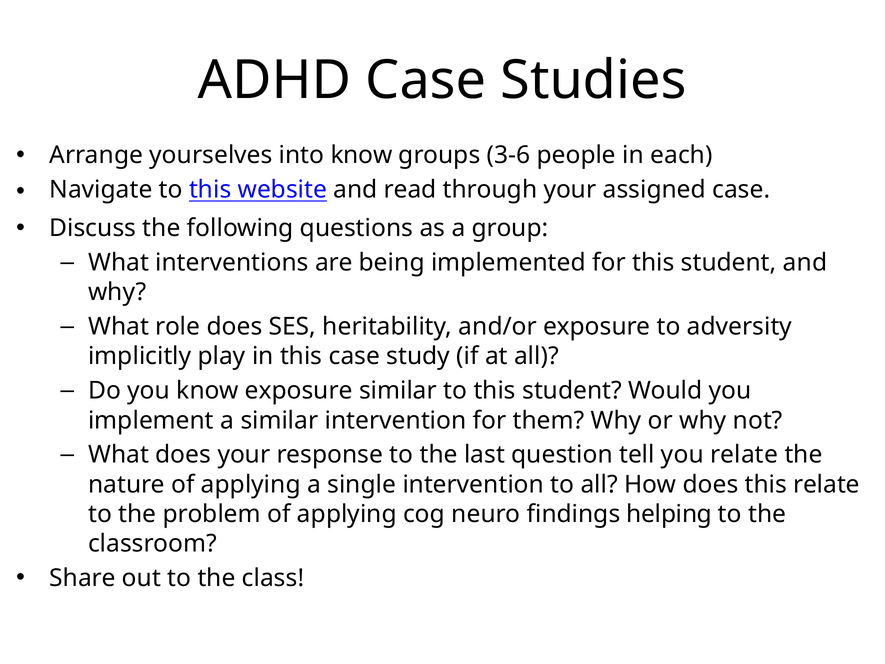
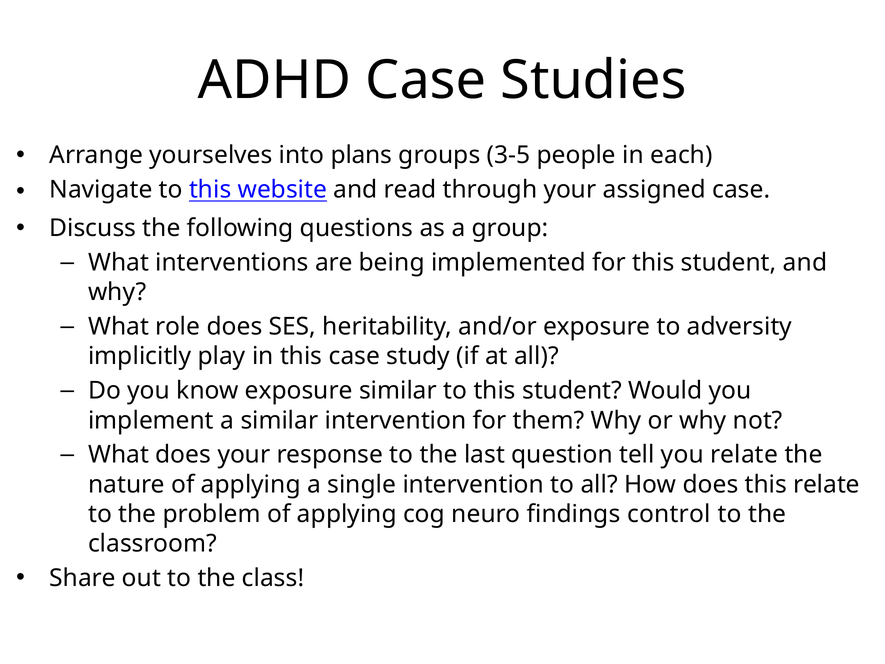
into know: know -> plans
3-6: 3-6 -> 3-5
helping: helping -> control
